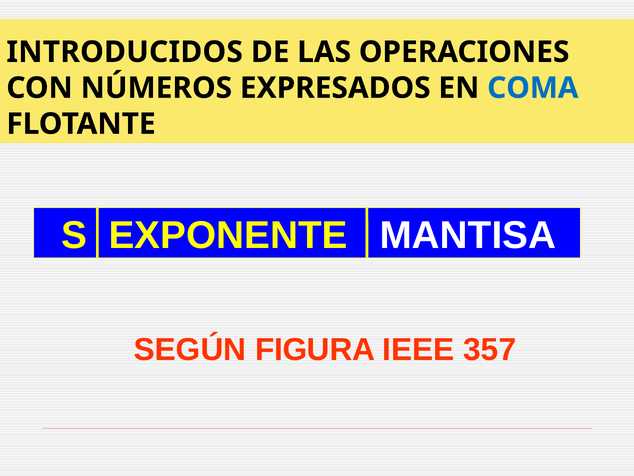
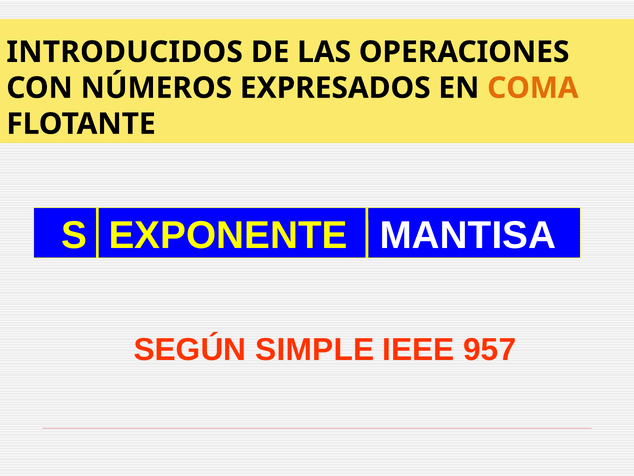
COMA colour: blue -> orange
FIGURA: FIGURA -> SIMPLE
357: 357 -> 957
